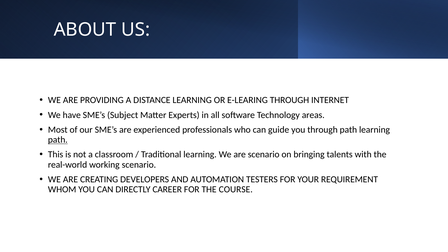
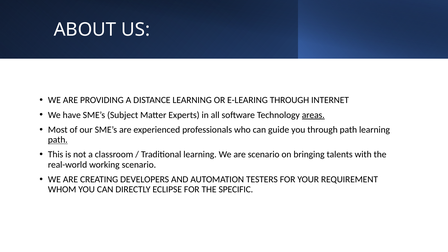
areas underline: none -> present
CAREER: CAREER -> ECLIPSE
COURSE: COURSE -> SPECIFIC
